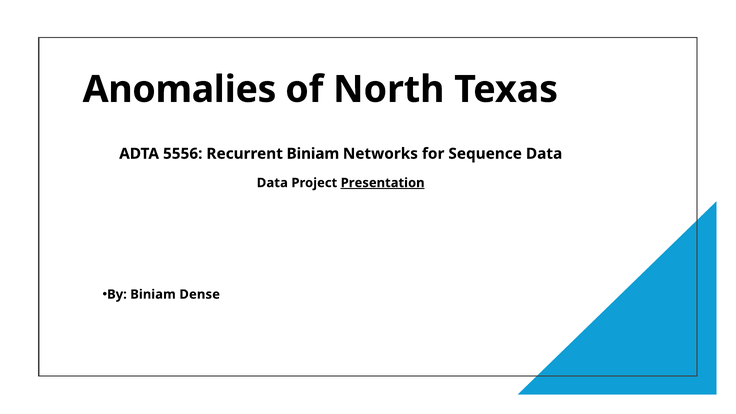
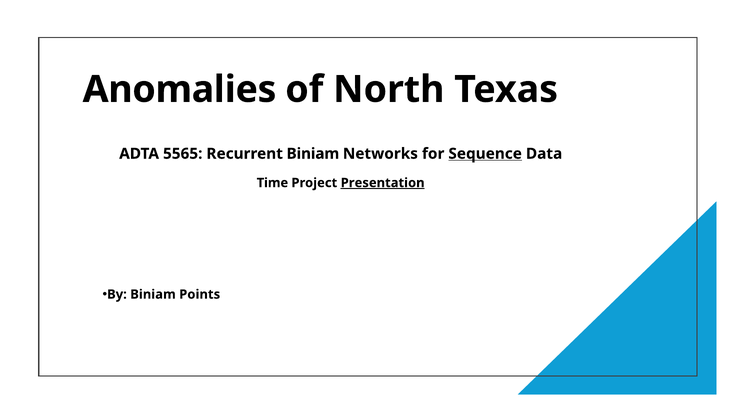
5556: 5556 -> 5565
Sequence underline: none -> present
Data at (272, 183): Data -> Time
Dense: Dense -> Points
